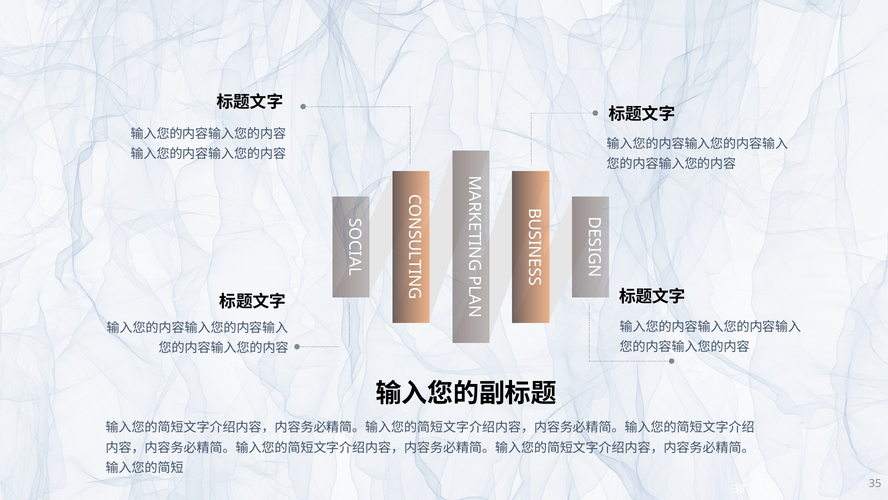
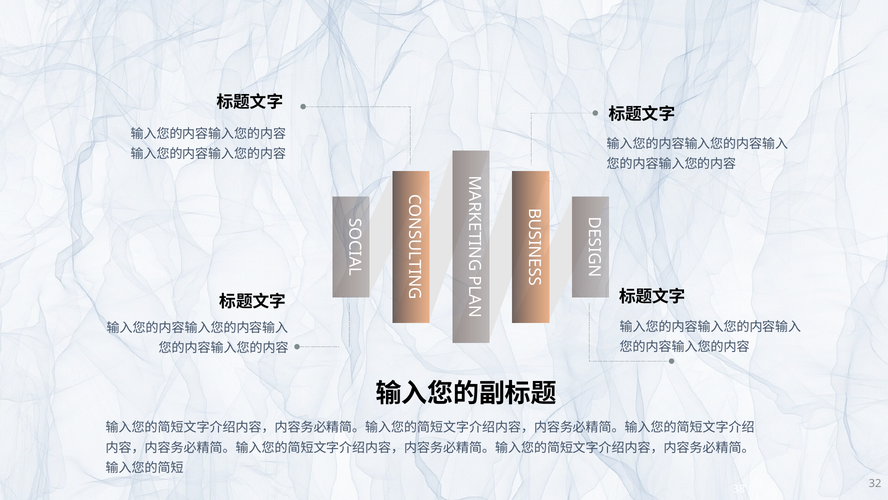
35: 35 -> 32
